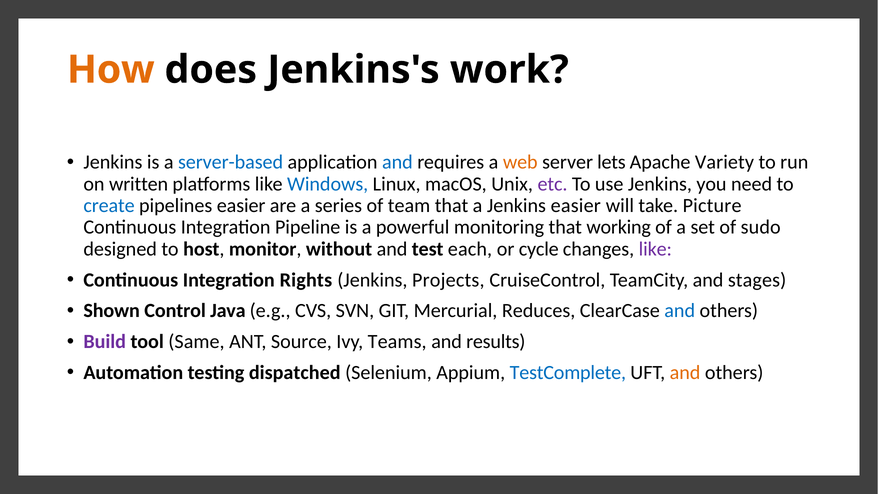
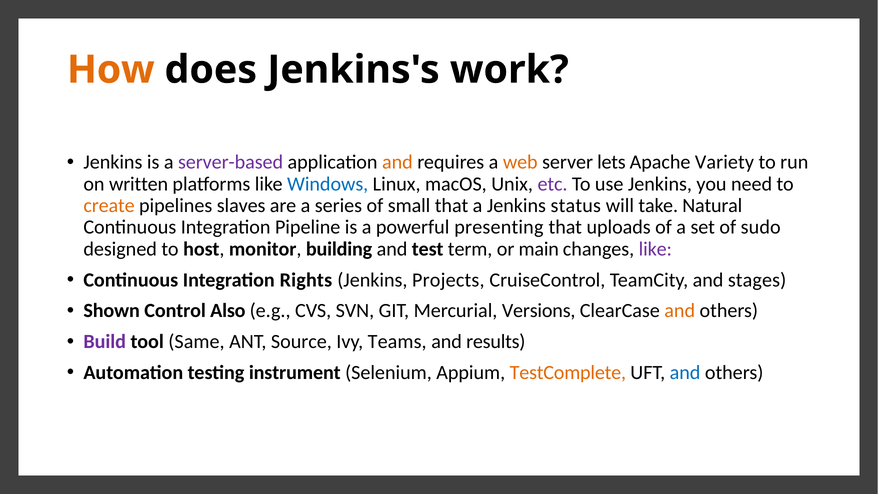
server-based colour: blue -> purple
and at (397, 162) colour: blue -> orange
create colour: blue -> orange
pipelines easier: easier -> slaves
team: team -> small
Jenkins easier: easier -> status
Picture: Picture -> Natural
monitoring: monitoring -> presenting
working: working -> uploads
without: without -> building
each: each -> term
cycle: cycle -> main
Java: Java -> Also
Reduces: Reduces -> Versions
and at (680, 311) colour: blue -> orange
dispatched: dispatched -> instrument
TestComplete colour: blue -> orange
and at (685, 372) colour: orange -> blue
